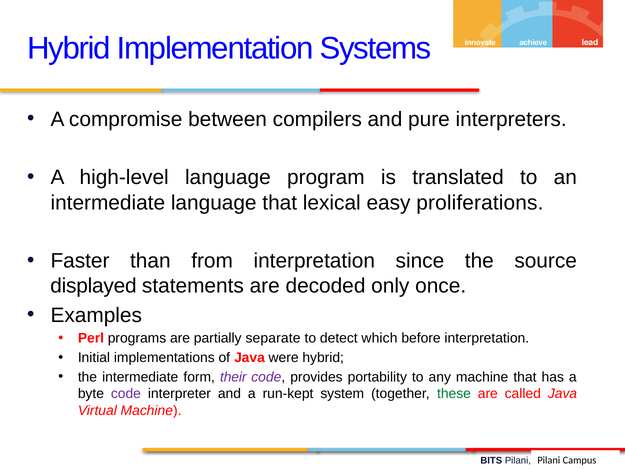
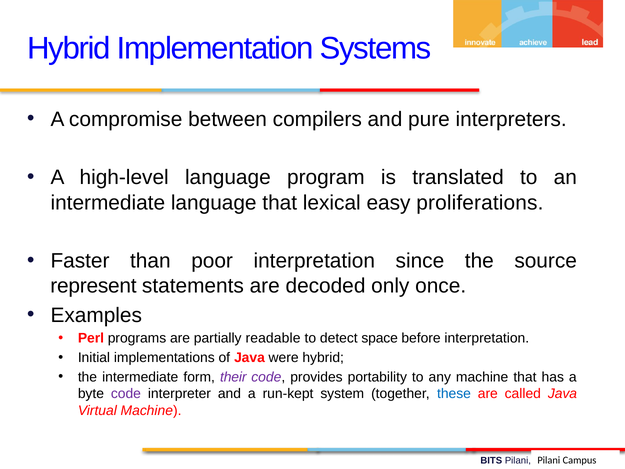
from: from -> poor
displayed: displayed -> represent
separate: separate -> readable
which: which -> space
these colour: green -> blue
